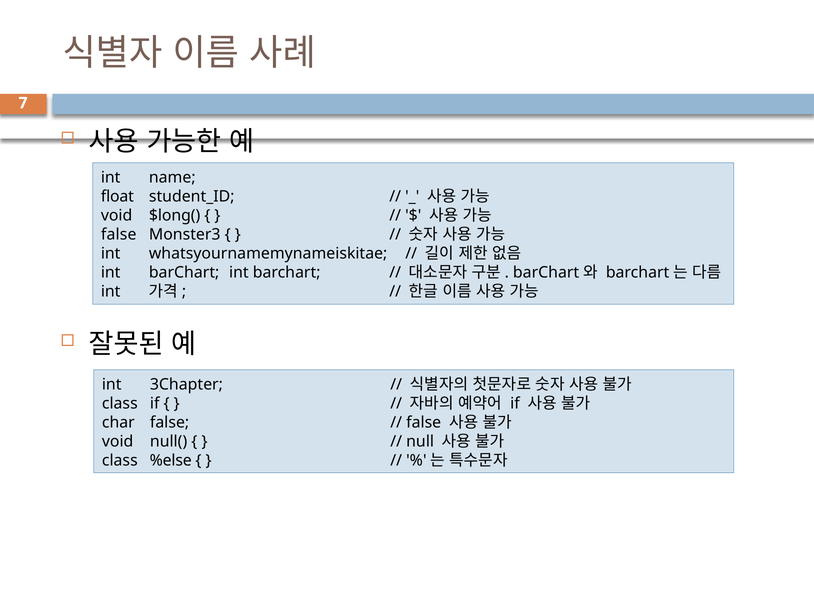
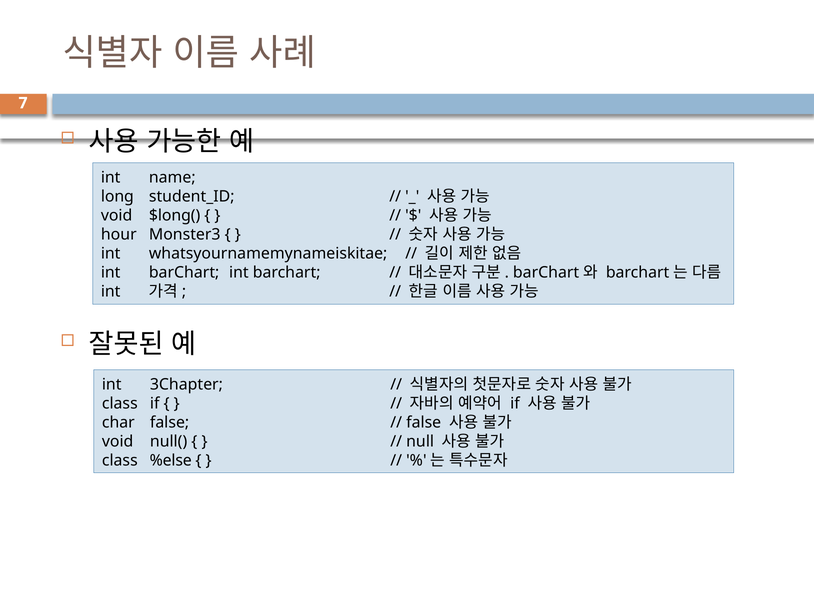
float: float -> long
false at (119, 234): false -> hour
